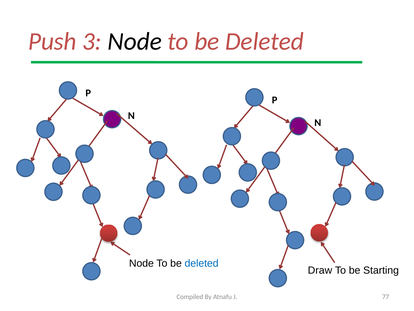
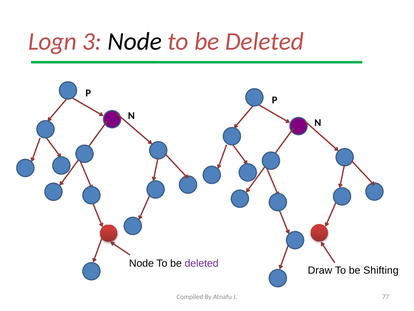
Push: Push -> Logn
deleted at (202, 263) colour: blue -> purple
Starting: Starting -> Shifting
